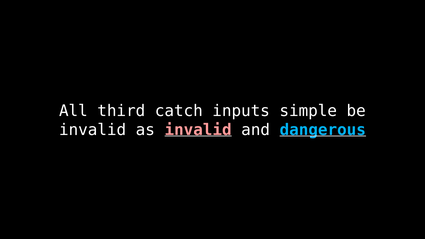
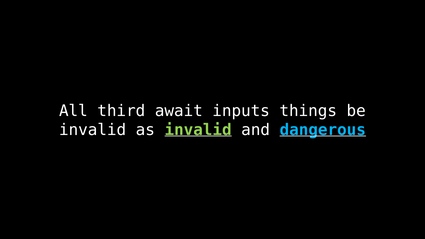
catch: catch -> await
simple: simple -> things
invalid at (198, 130) colour: pink -> light green
